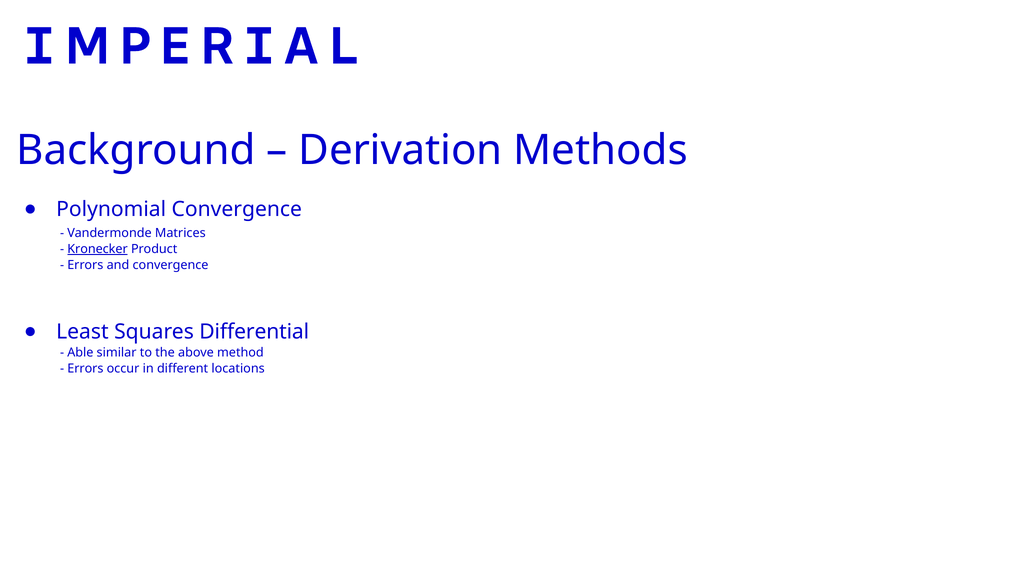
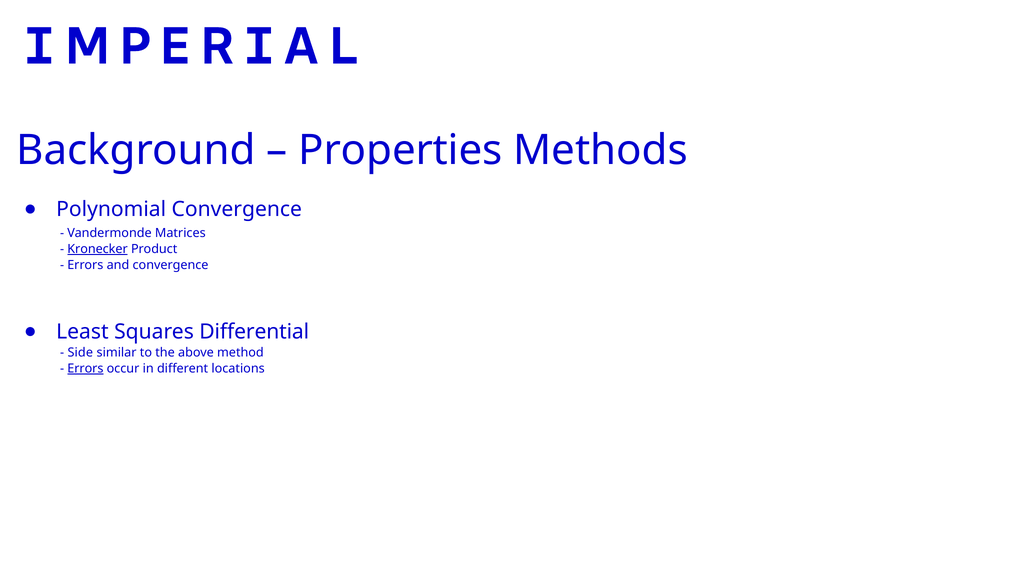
Derivation: Derivation -> Properties
Able: Able -> Side
Errors at (85, 368) underline: none -> present
